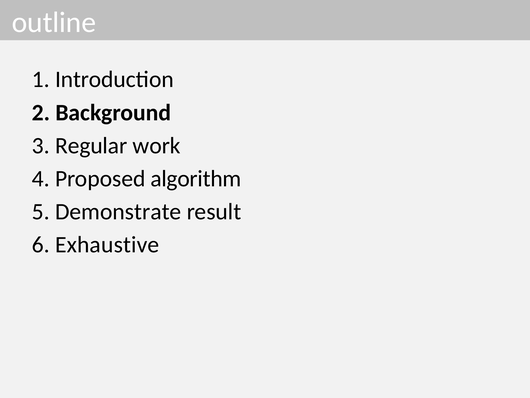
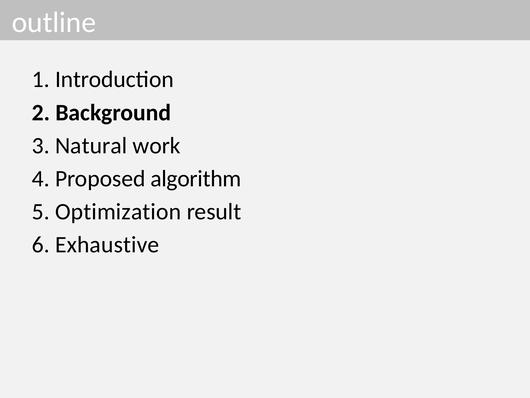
Regular: Regular -> Natural
Demonstrate: Demonstrate -> Optimization
